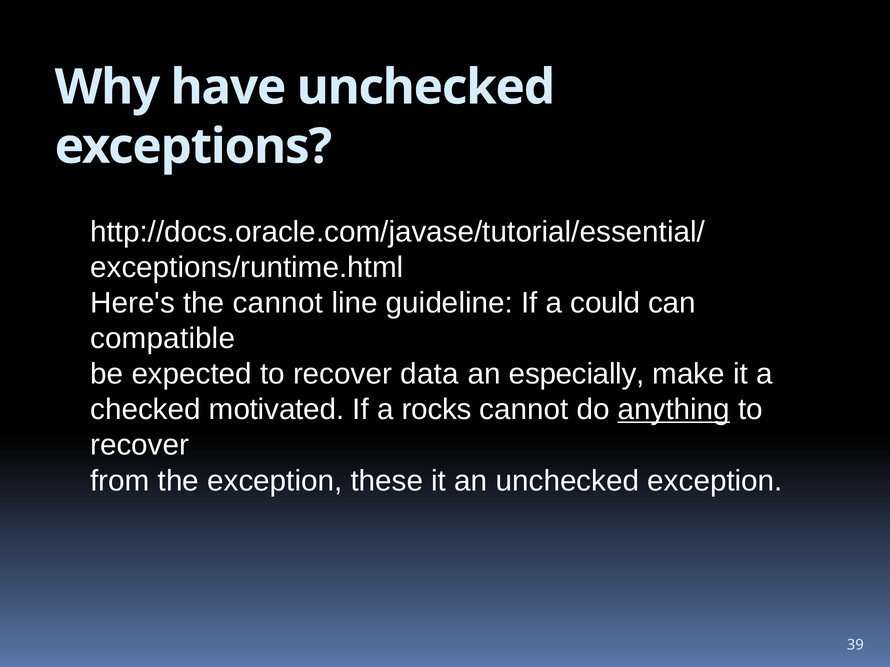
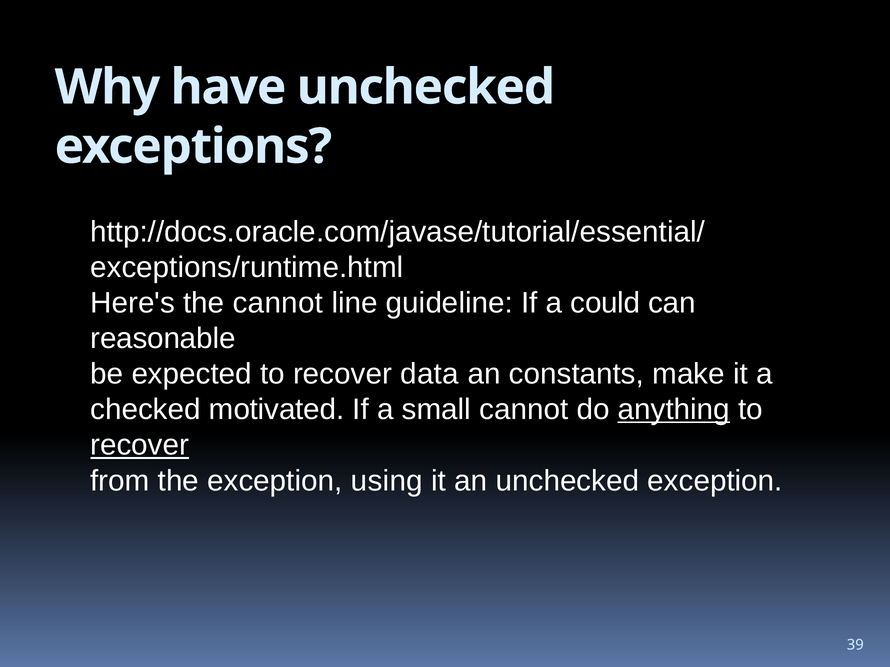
compatible: compatible -> reasonable
especially: especially -> constants
rocks: rocks -> small
recover at (140, 446) underline: none -> present
these: these -> using
